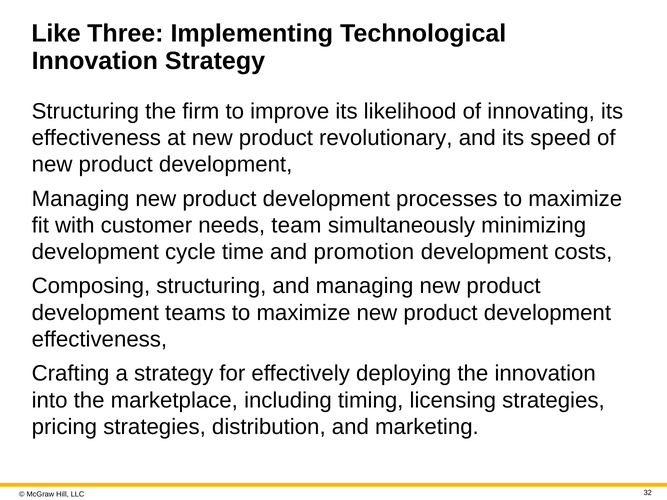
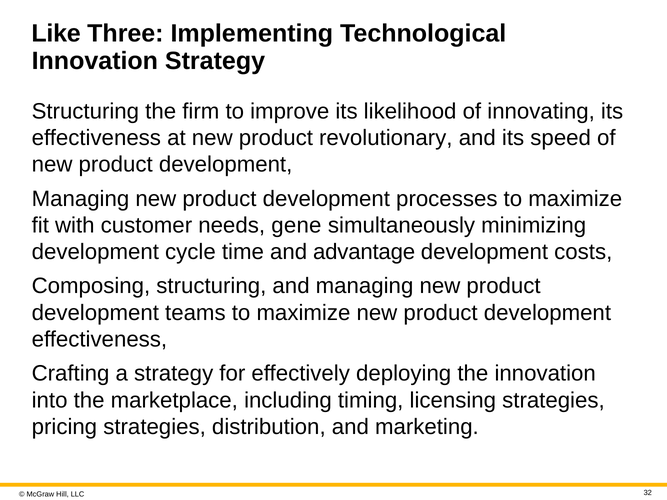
team: team -> gene
promotion: promotion -> advantage
